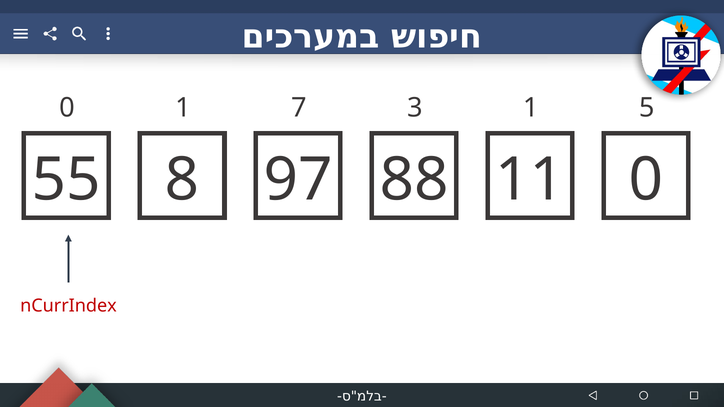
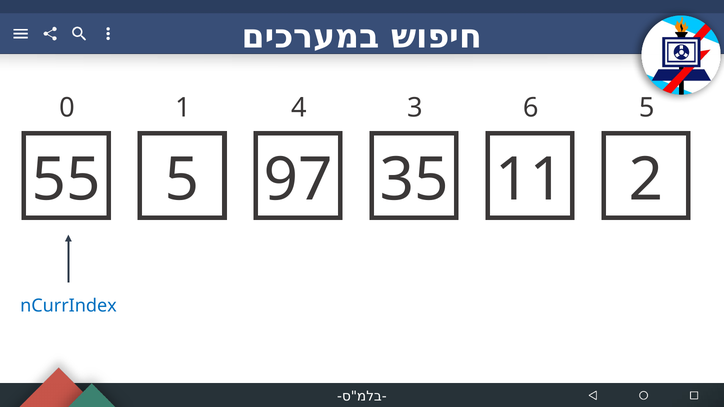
7: 7 -> 4
3 1: 1 -> 6
55 8: 8 -> 5
88: 88 -> 35
11 0: 0 -> 2
nCurrIndex colour: red -> blue
